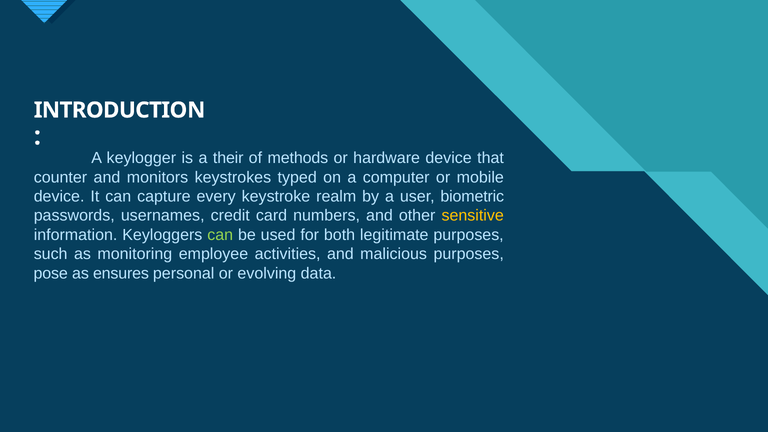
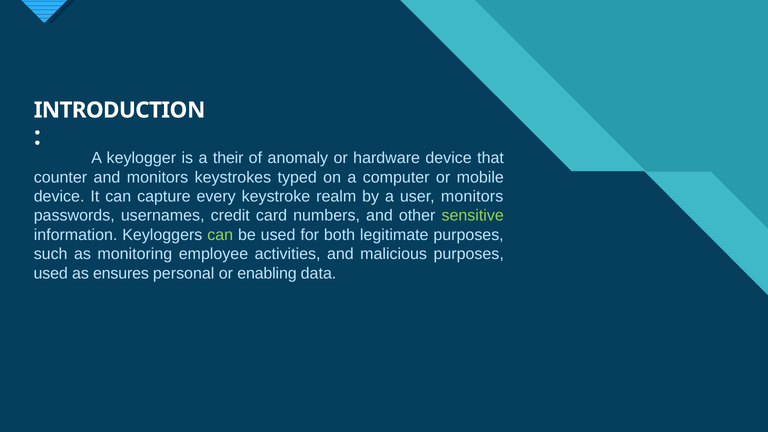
methods: methods -> anomaly
user biometric: biometric -> monitors
sensitive colour: yellow -> light green
pose at (51, 273): pose -> used
evolving: evolving -> enabling
